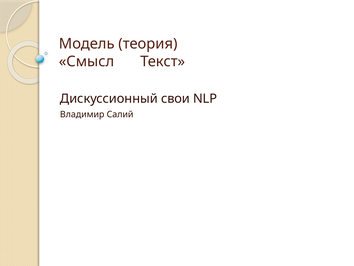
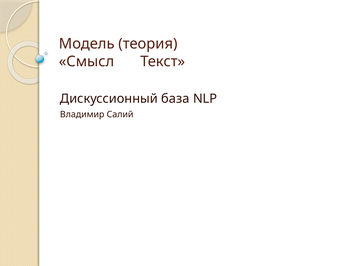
свои: свои -> база
